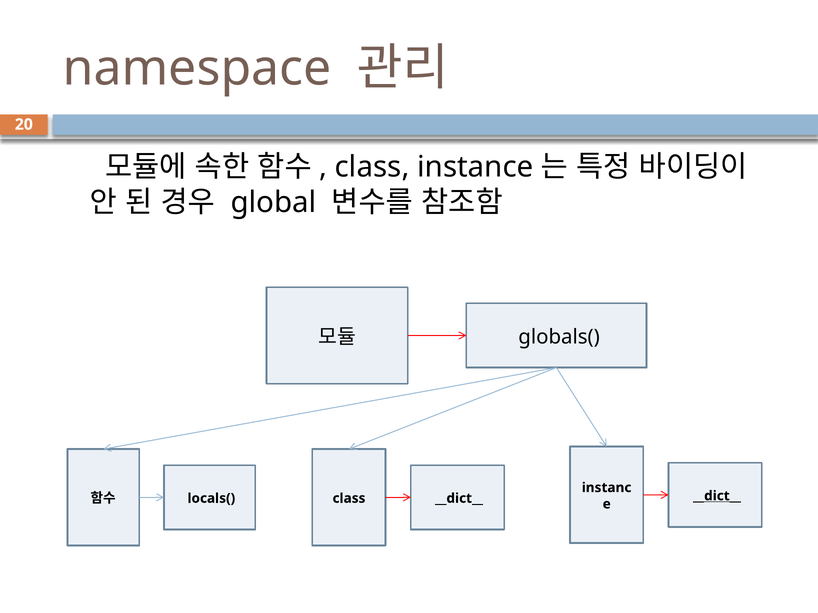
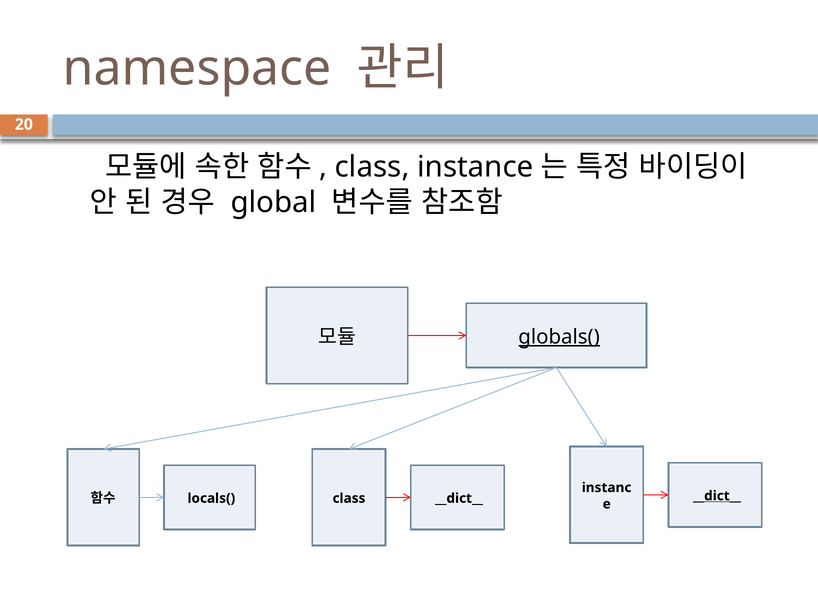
globals( underline: none -> present
